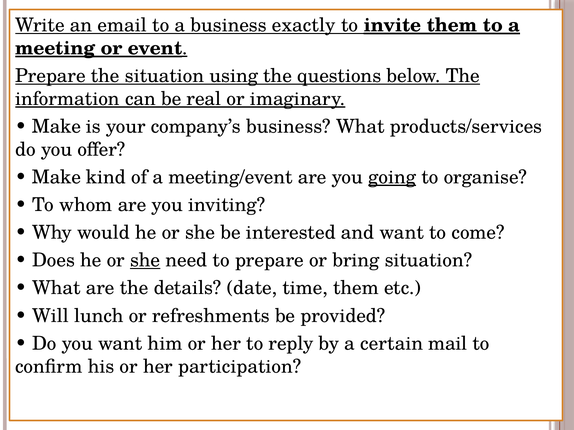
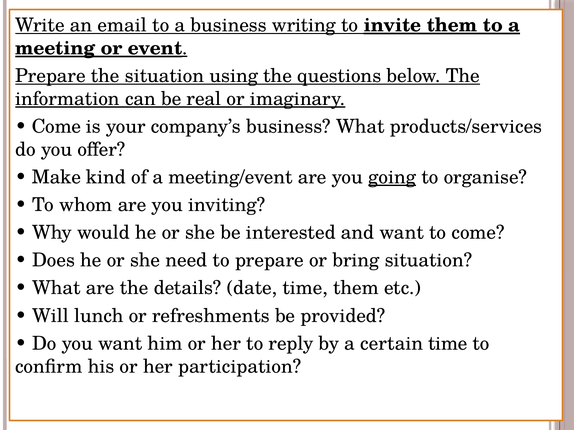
exactly: exactly -> writing
Make at (56, 127): Make -> Come
she at (145, 261) underline: present -> none
certain mail: mail -> time
